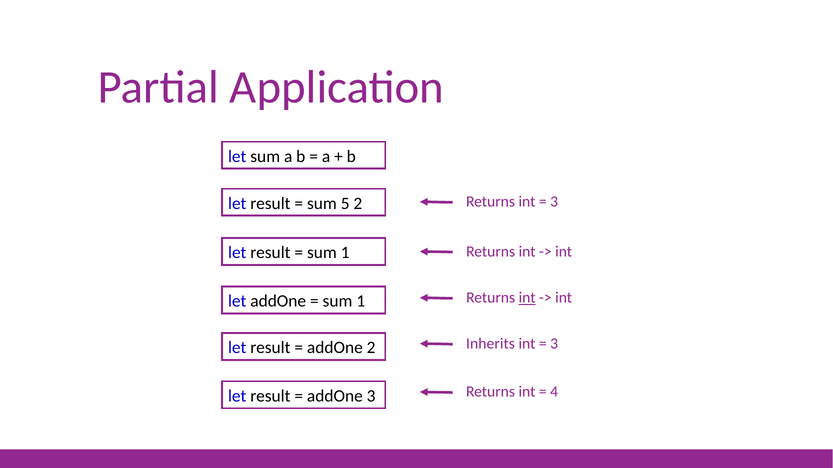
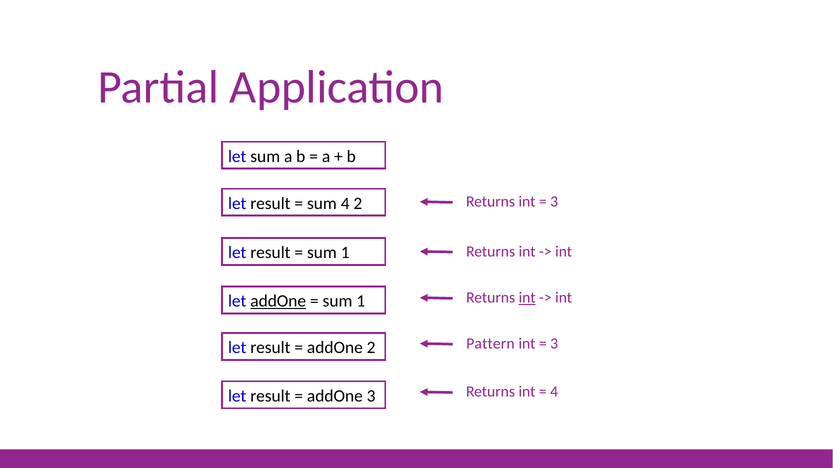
sum 5: 5 -> 4
addOne at (278, 302) underline: none -> present
Inherits: Inherits -> Pattern
